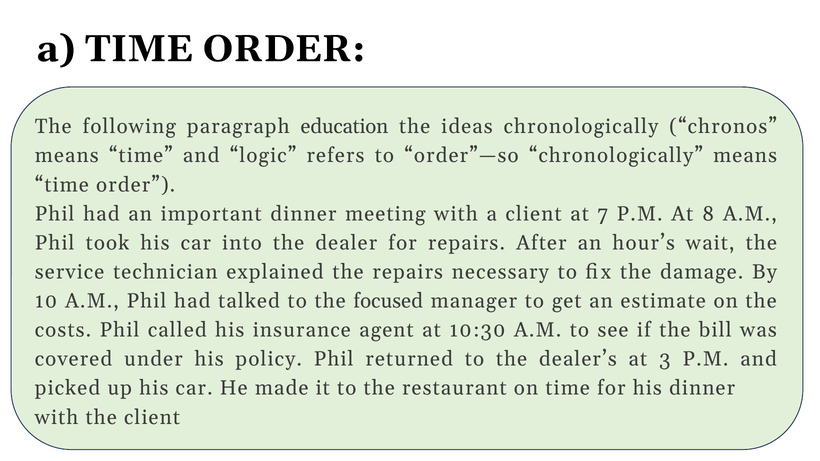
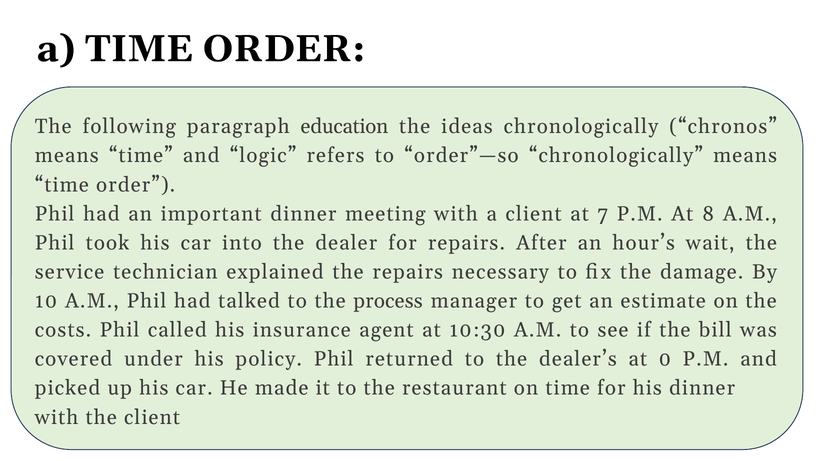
focused: focused -> process
3: 3 -> 0
